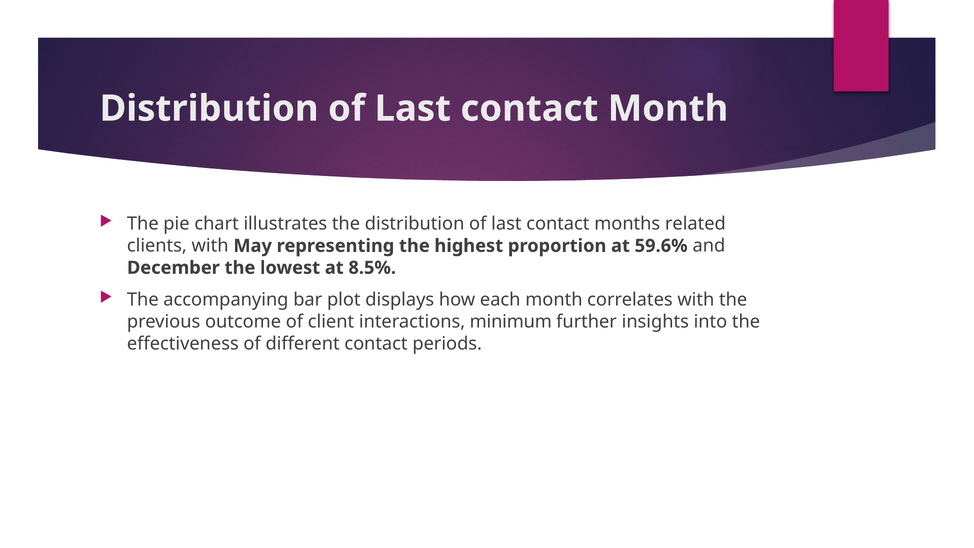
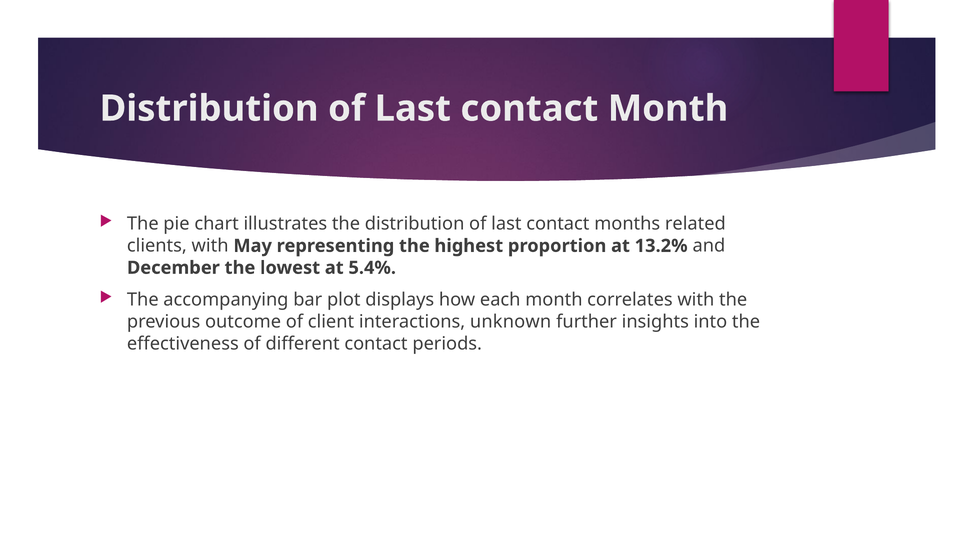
59.6%: 59.6% -> 13.2%
8.5%: 8.5% -> 5.4%
minimum: minimum -> unknown
